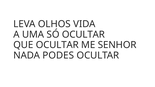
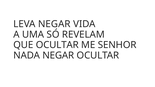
LEVA OLHOS: OLHOS -> NEGAR
SÓ OCULTAR: OCULTAR -> REVELAM
NADA PODES: PODES -> NEGAR
